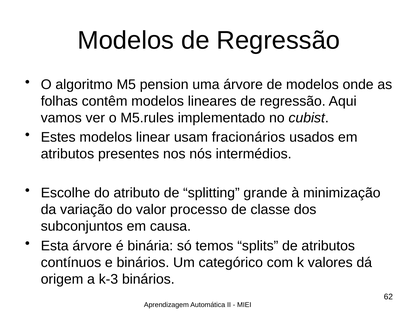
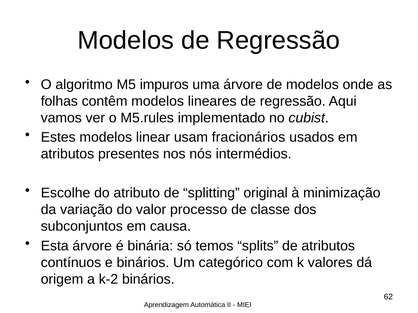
pension: pension -> impuros
grande: grande -> original
k-3: k-3 -> k-2
